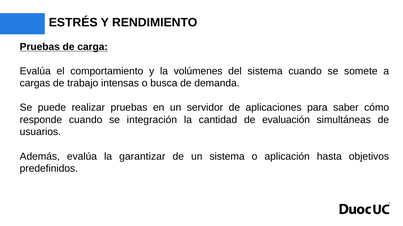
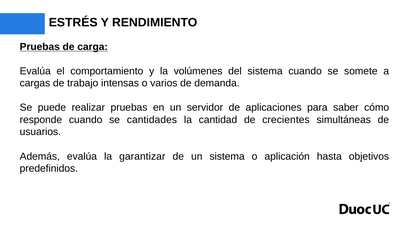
busca: busca -> varios
integración: integración -> cantidades
evaluación: evaluación -> crecientes
